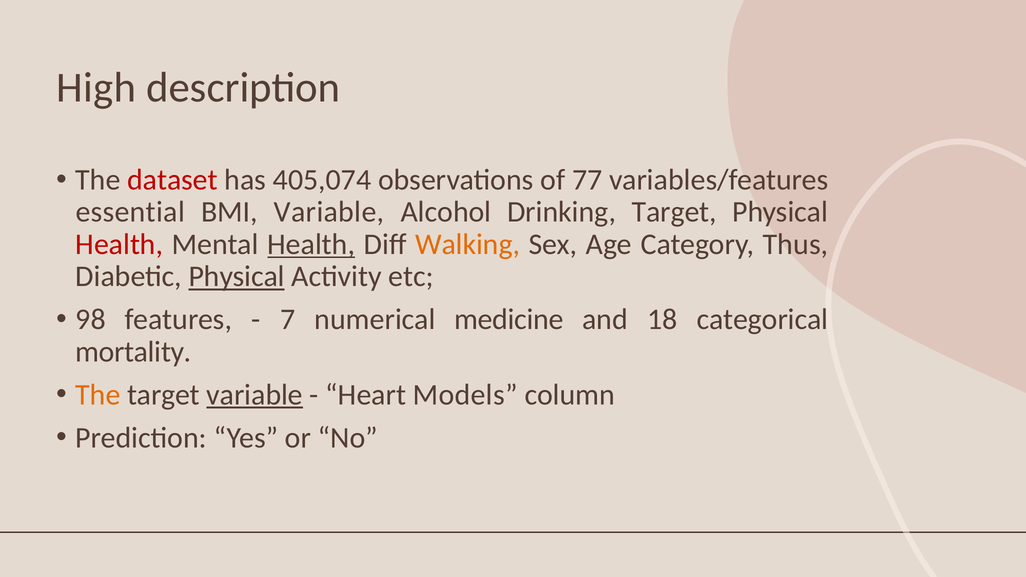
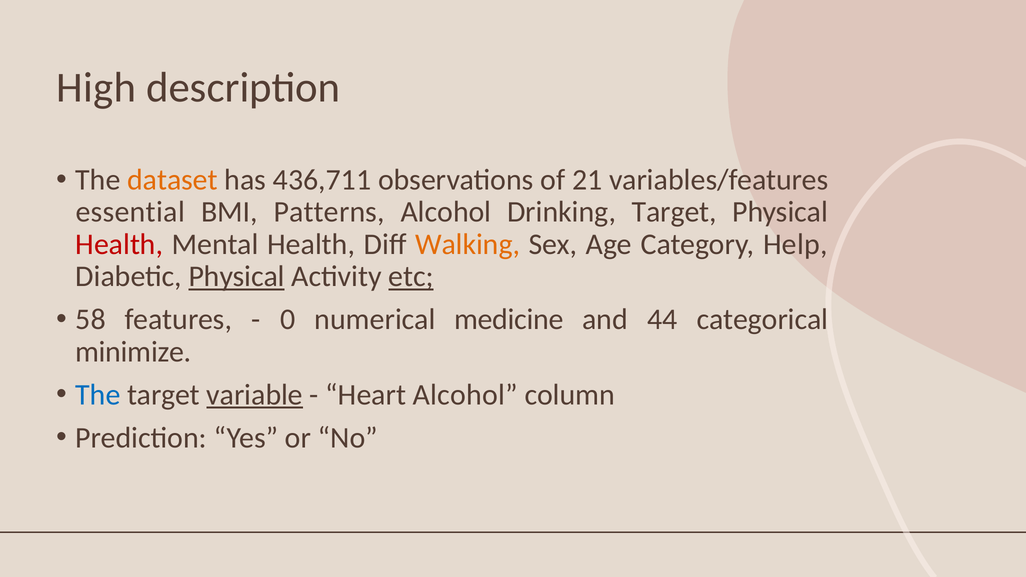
dataset colour: red -> orange
405,074: 405,074 -> 436,711
77: 77 -> 21
BMI Variable: Variable -> Patterns
Health at (311, 244) underline: present -> none
Thus: Thus -> Help
etc underline: none -> present
98: 98 -> 58
7: 7 -> 0
18: 18 -> 44
mortality: mortality -> minimize
The at (98, 395) colour: orange -> blue
Heart Models: Models -> Alcohol
